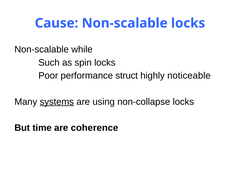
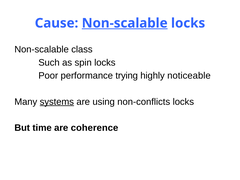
Non-scalable at (125, 23) underline: none -> present
while: while -> class
struct: struct -> trying
non-collapse: non-collapse -> non-conflicts
